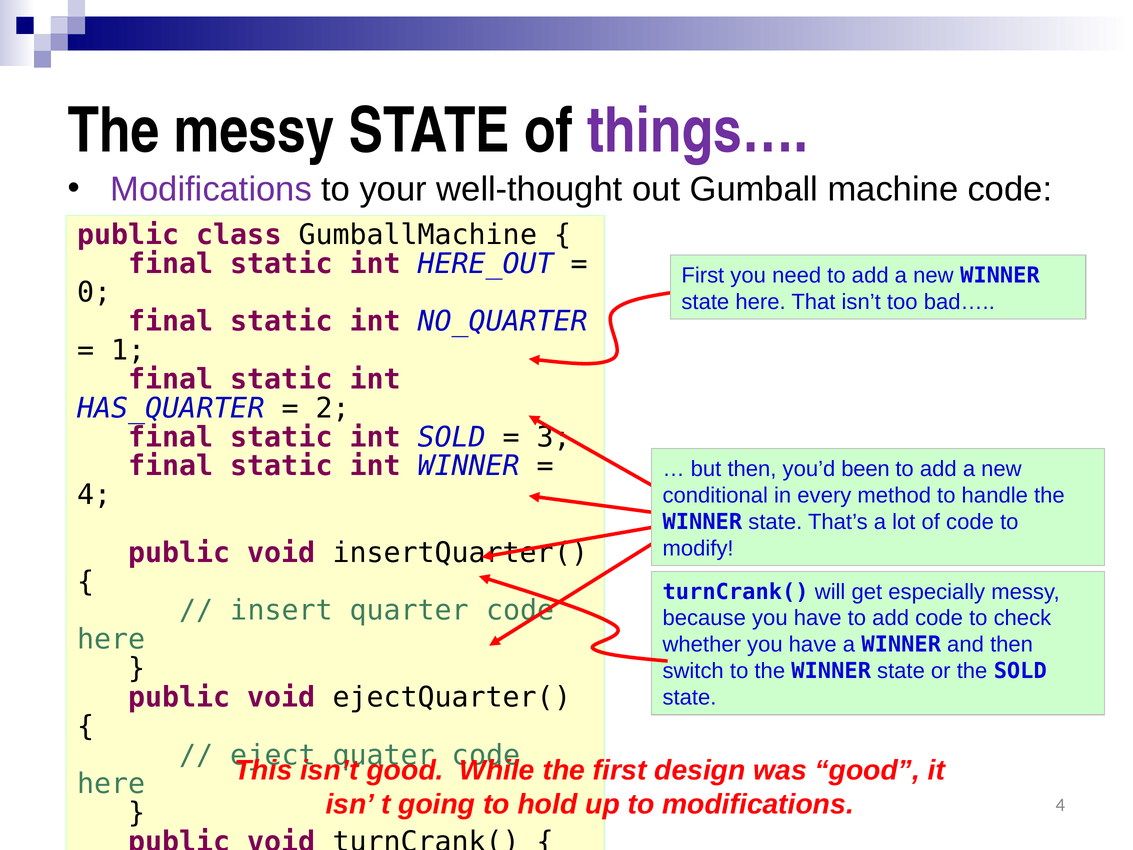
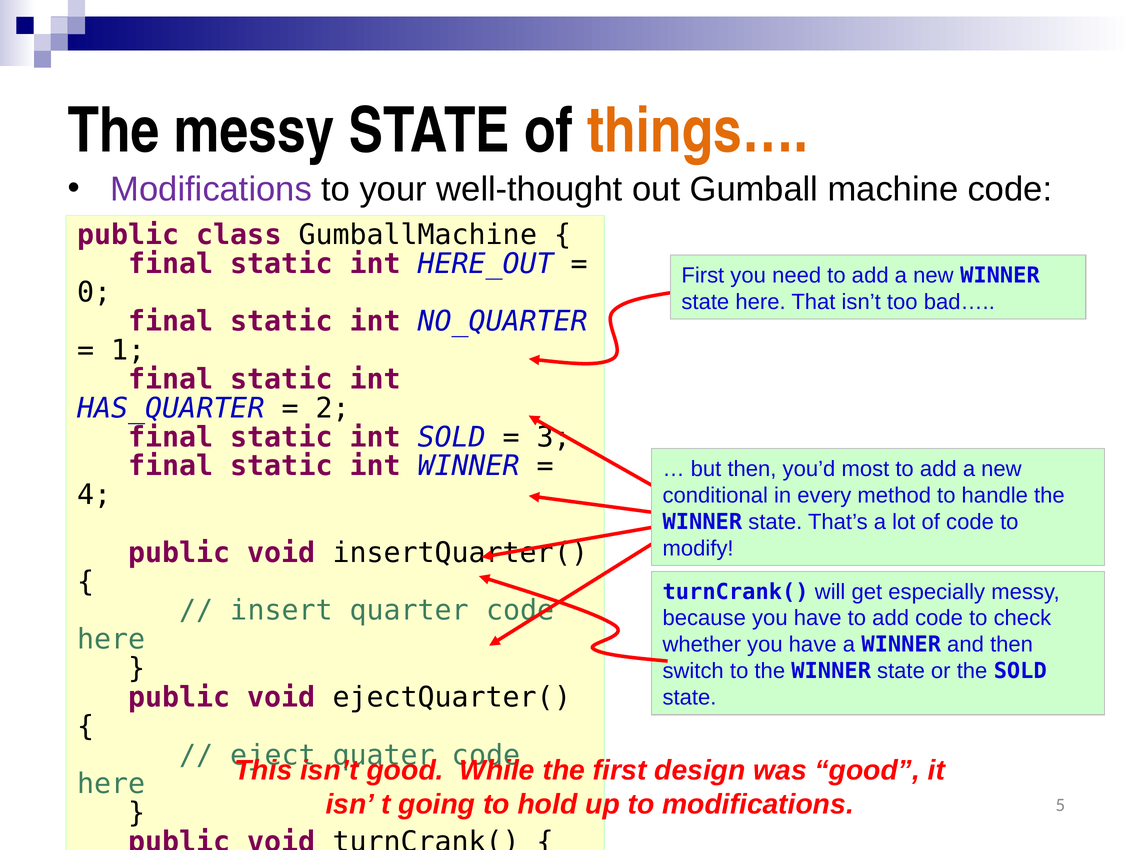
things… colour: purple -> orange
been: been -> most
4 at (1060, 805): 4 -> 5
